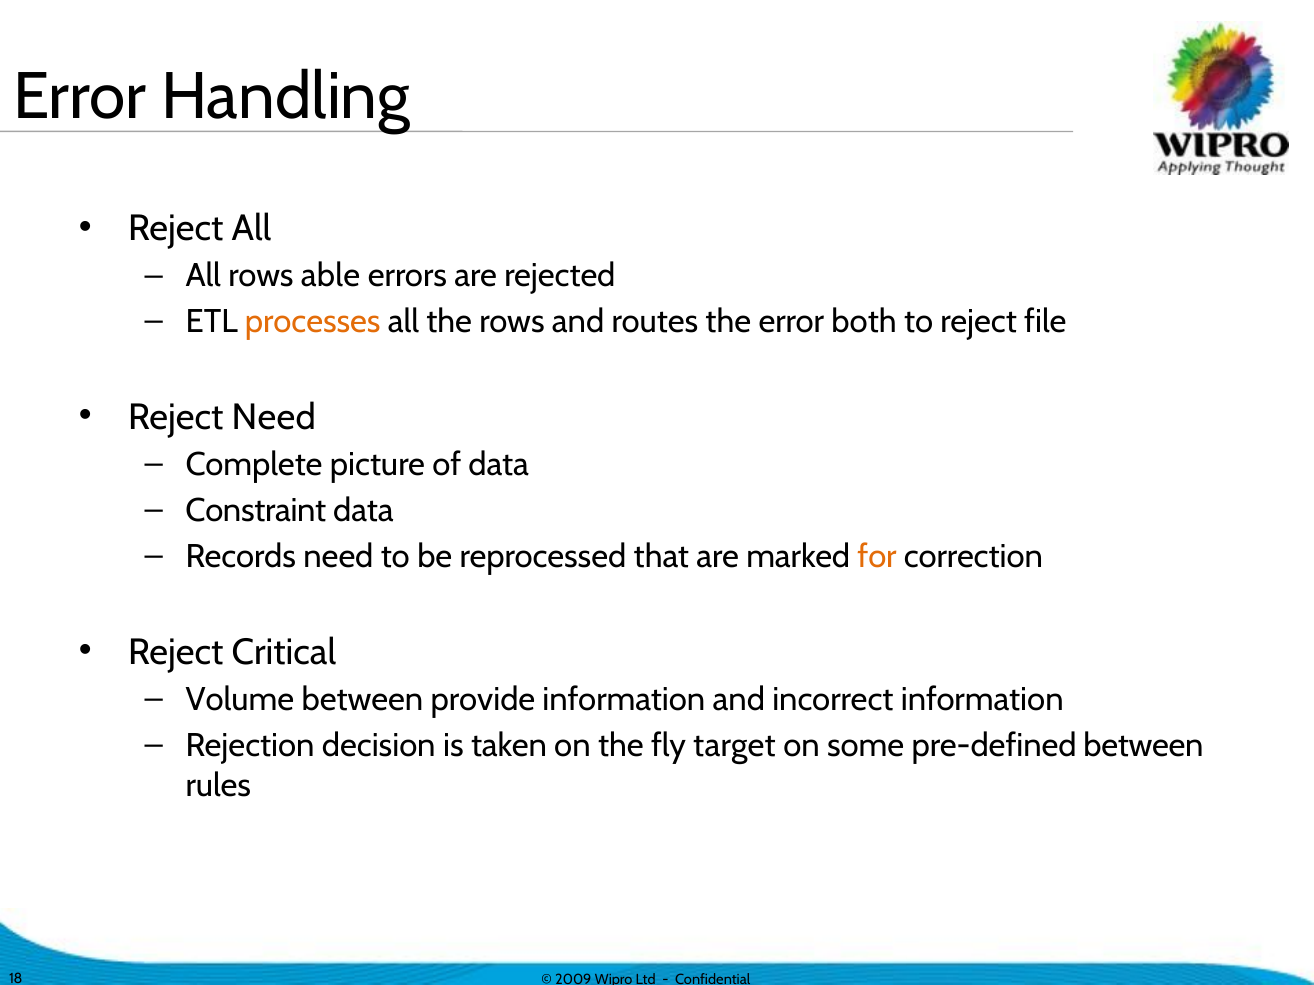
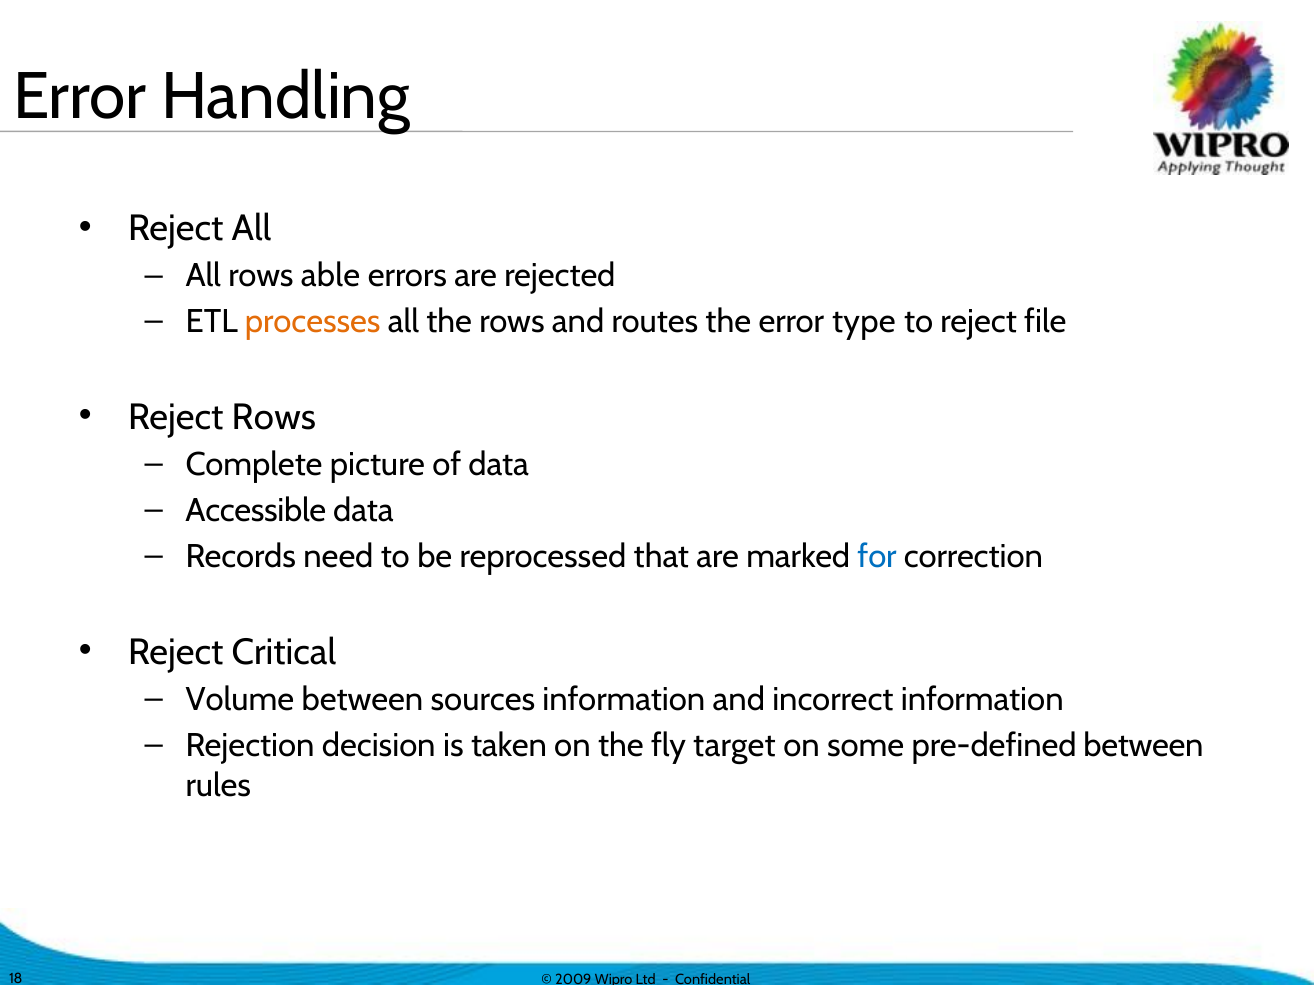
both: both -> type
Reject Need: Need -> Rows
Constraint: Constraint -> Accessible
for colour: orange -> blue
provide: provide -> sources
